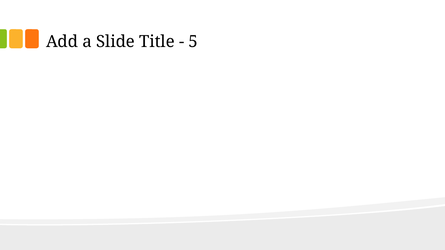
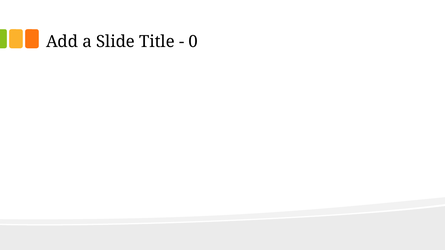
5: 5 -> 0
